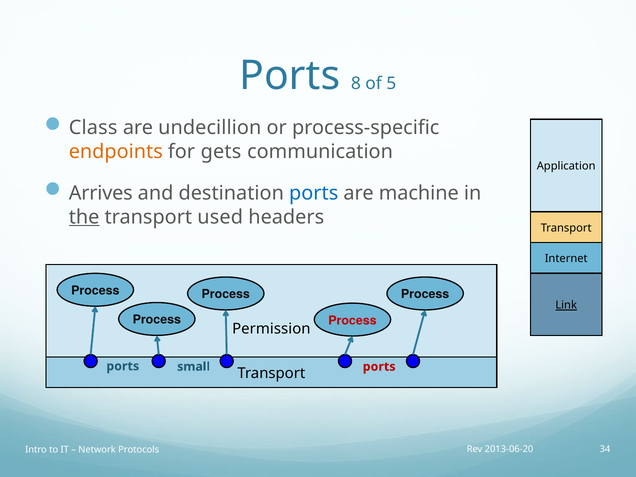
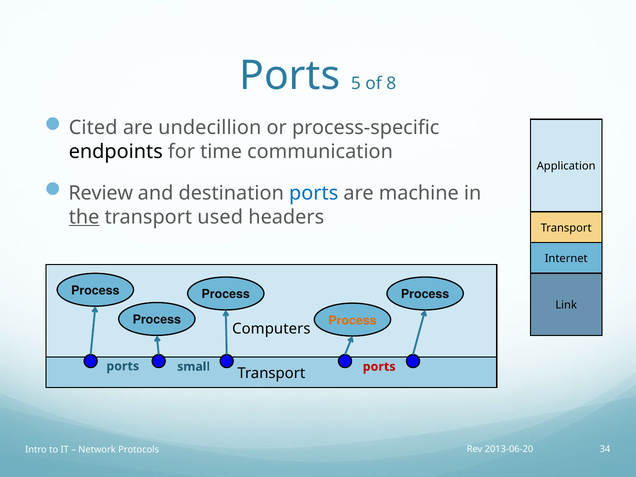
8: 8 -> 5
5: 5 -> 8
Class: Class -> Cited
endpoints colour: orange -> black
gets: gets -> time
Arrives: Arrives -> Review
Link underline: present -> none
Process at (352, 320) colour: red -> orange
Permission: Permission -> Computers
